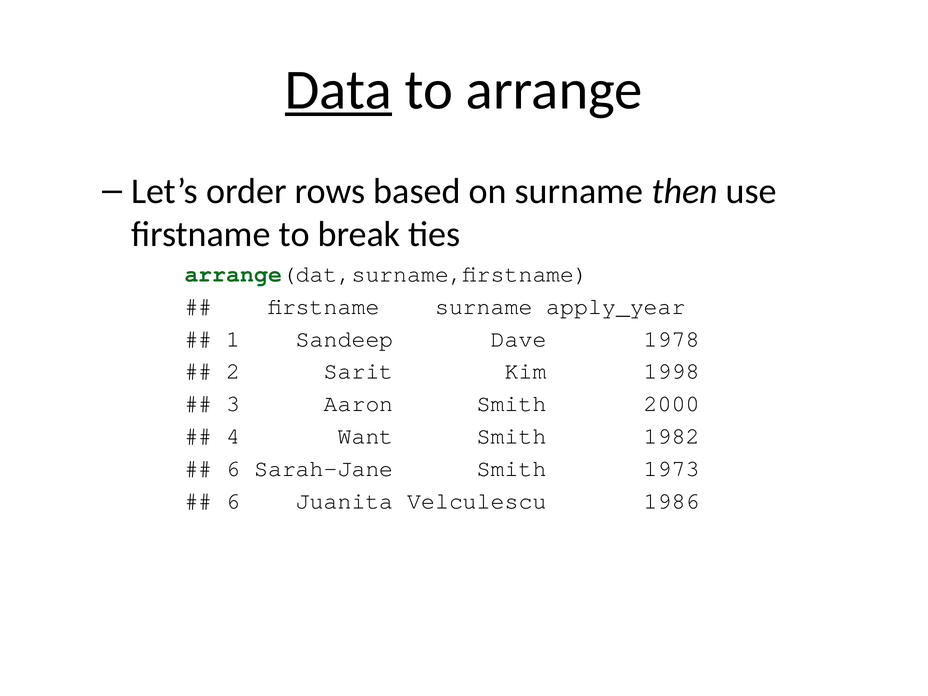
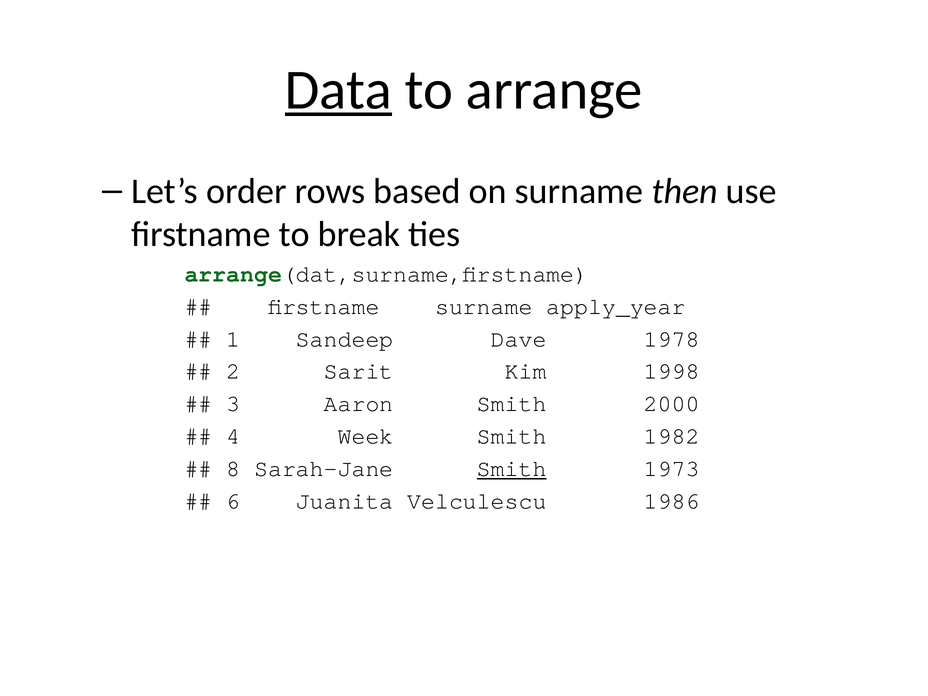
Want: Want -> Week
6 at (233, 469): 6 -> 8
Smith at (512, 469) underline: none -> present
